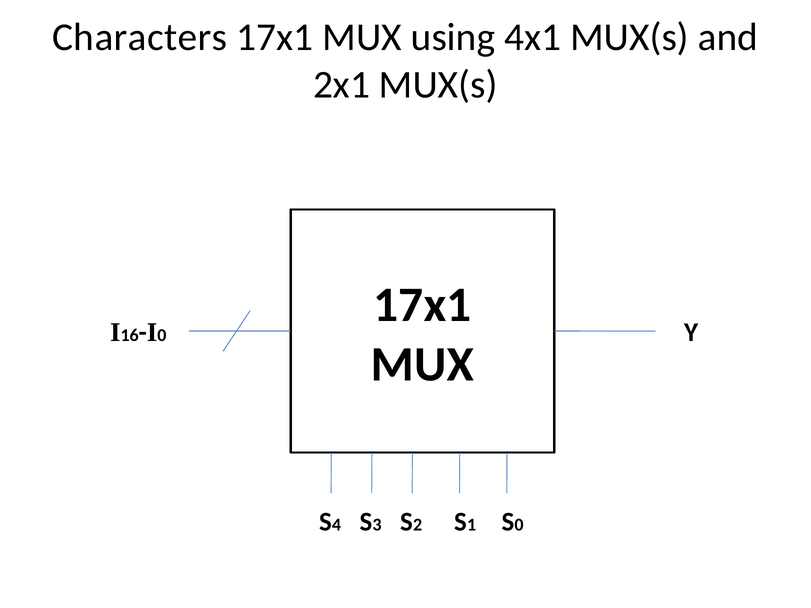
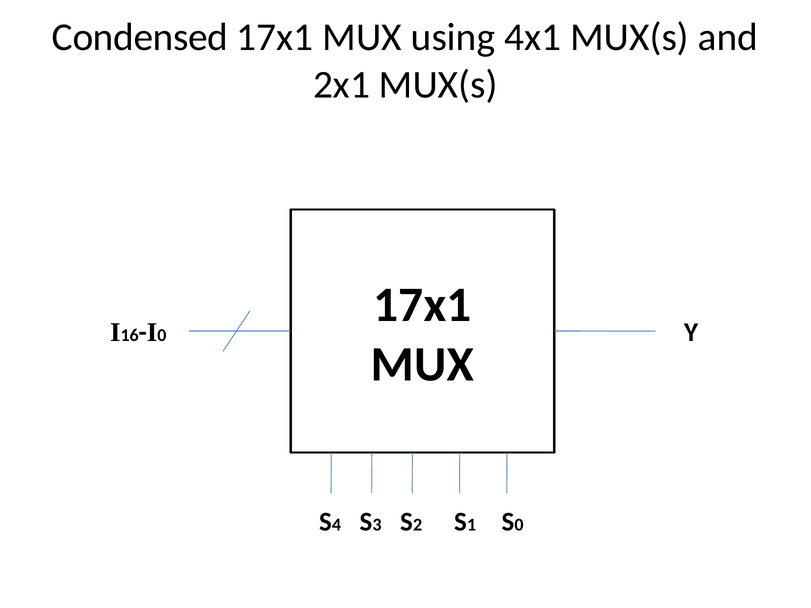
Characters: Characters -> Condensed
